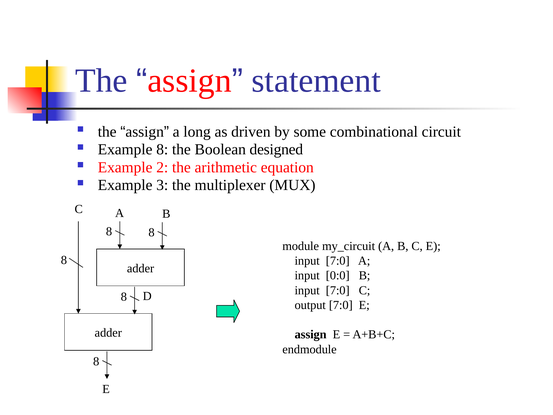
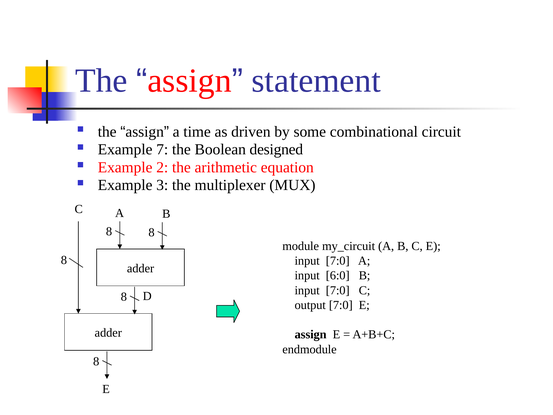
long: long -> time
Example 8: 8 -> 7
0:0: 0:0 -> 6:0
